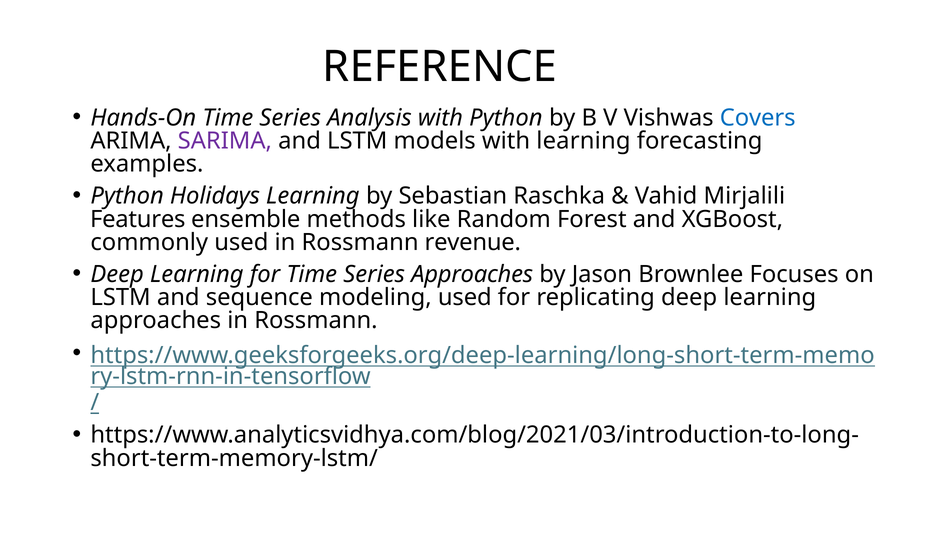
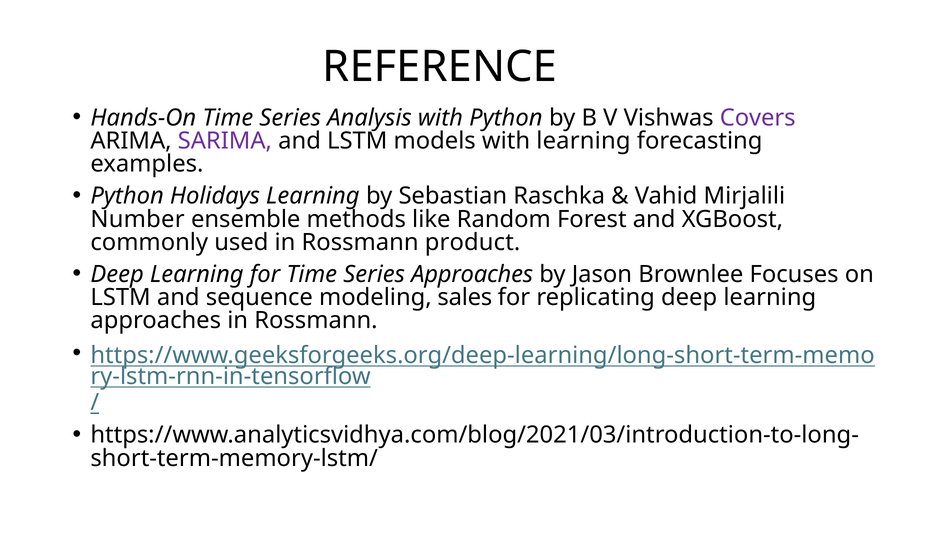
Covers colour: blue -> purple
Features: Features -> Number
revenue: revenue -> product
modeling used: used -> sales
